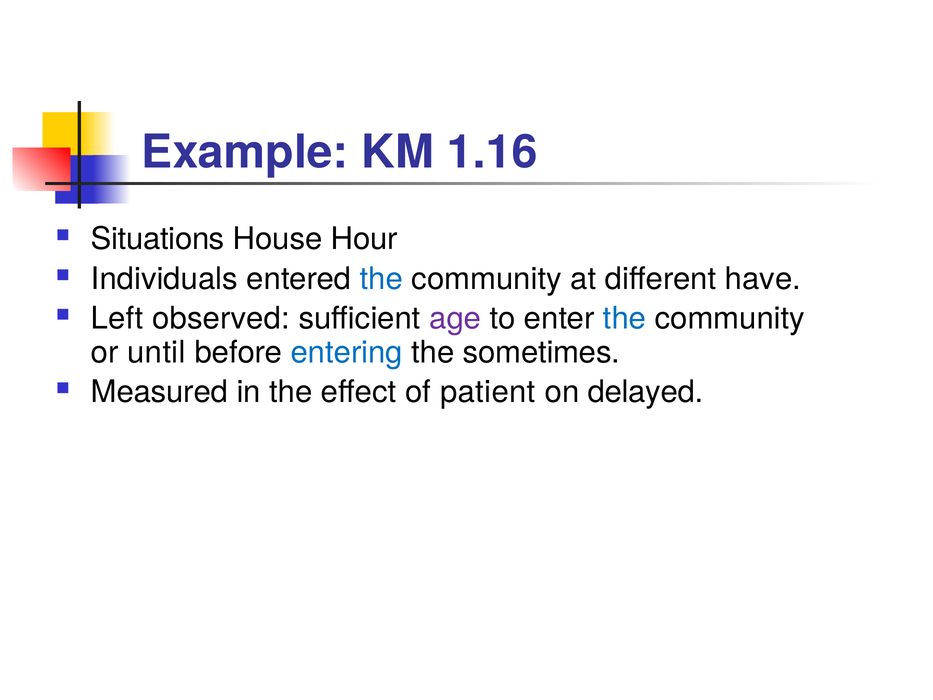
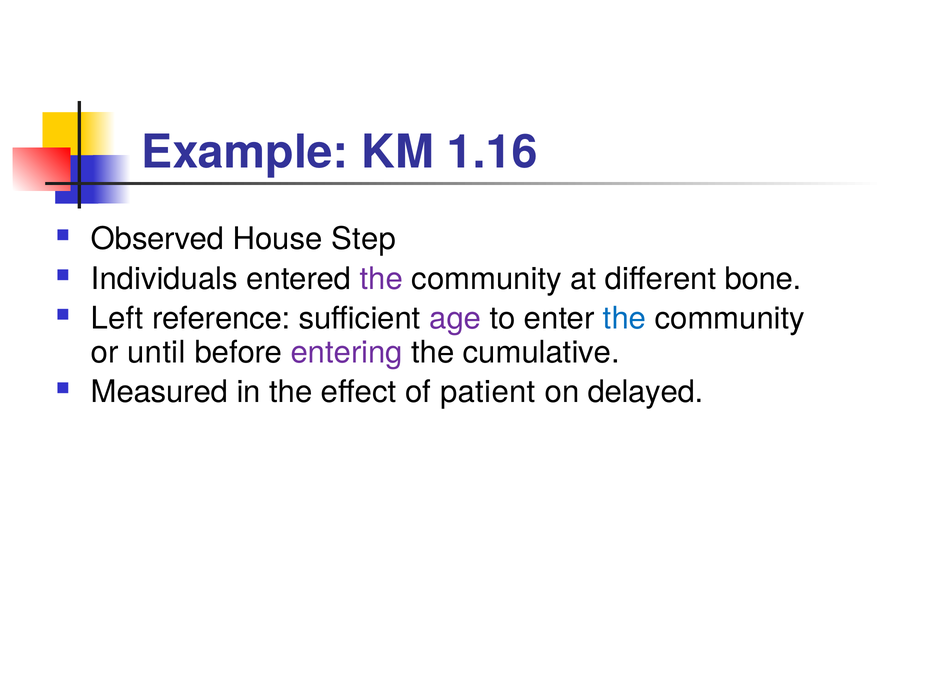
Situations: Situations -> Observed
Hour: Hour -> Step
the at (381, 279) colour: blue -> purple
have: have -> bone
observed: observed -> reference
entering colour: blue -> purple
sometimes: sometimes -> cumulative
